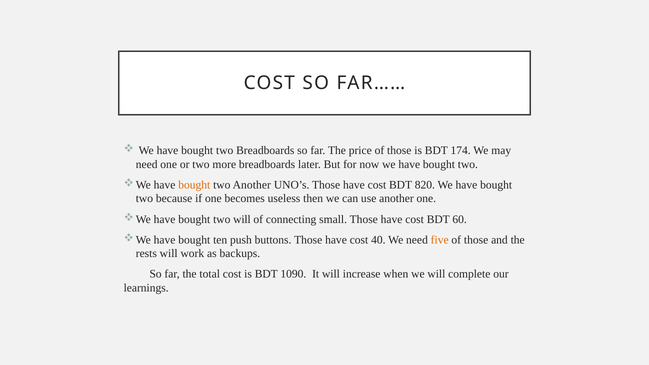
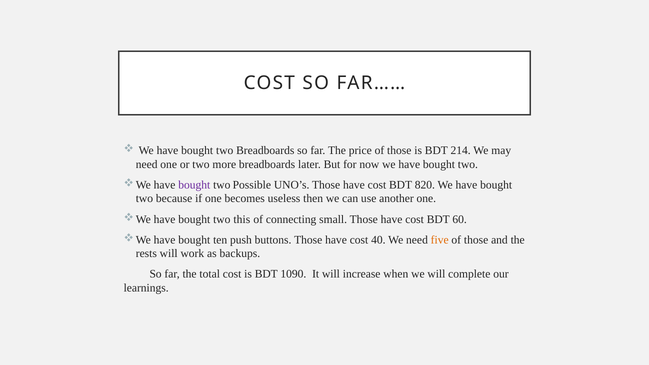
174: 174 -> 214
bought at (194, 185) colour: orange -> purple
two Another: Another -> Possible
two will: will -> this
